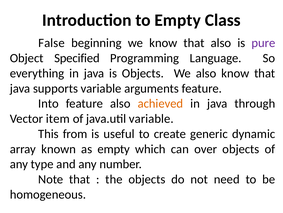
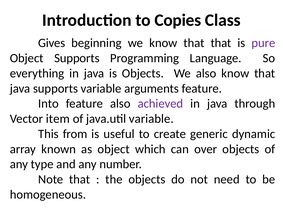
to Empty: Empty -> Copies
False: False -> Gives
that also: also -> that
Object Specified: Specified -> Supports
achieved colour: orange -> purple
as empty: empty -> object
